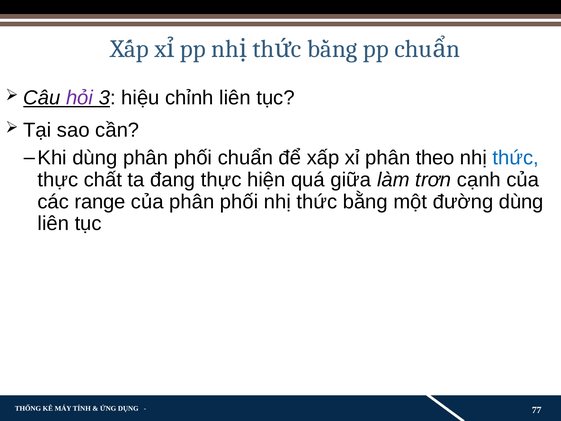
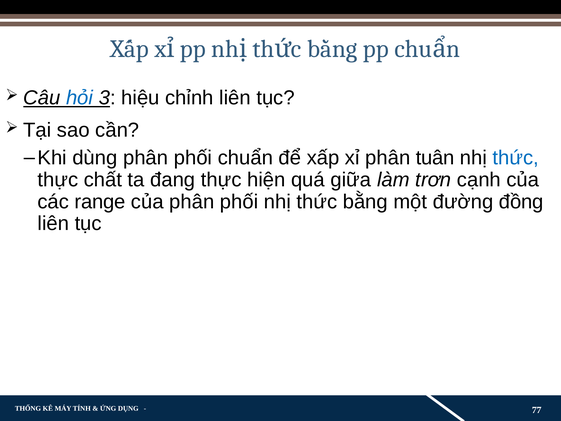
hỏi colour: purple -> blue
theo: theo -> tuân
đường dùng: dùng -> đồng
